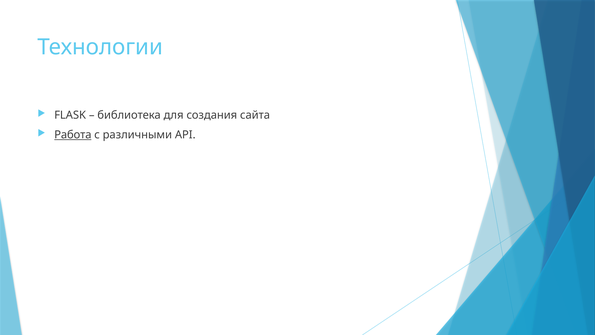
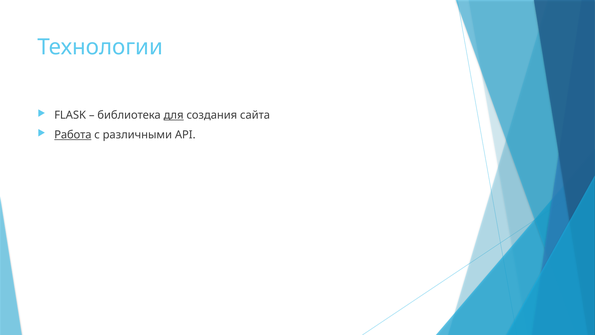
для underline: none -> present
